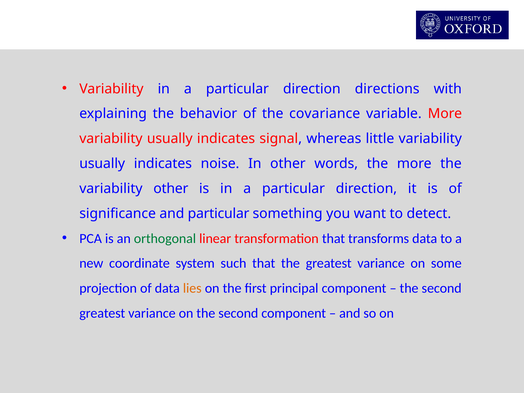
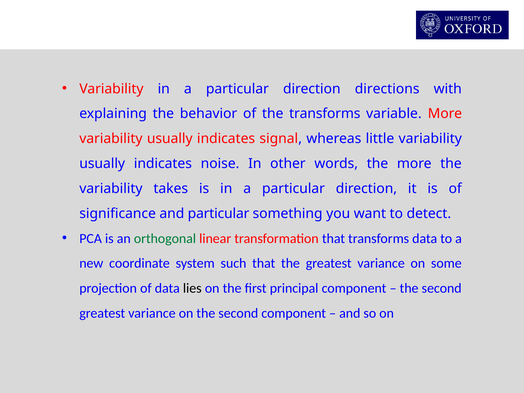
the covariance: covariance -> transforms
variability other: other -> takes
lies colour: orange -> black
